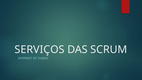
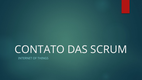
SERVIÇOS: SERVIÇOS -> CONTATO
